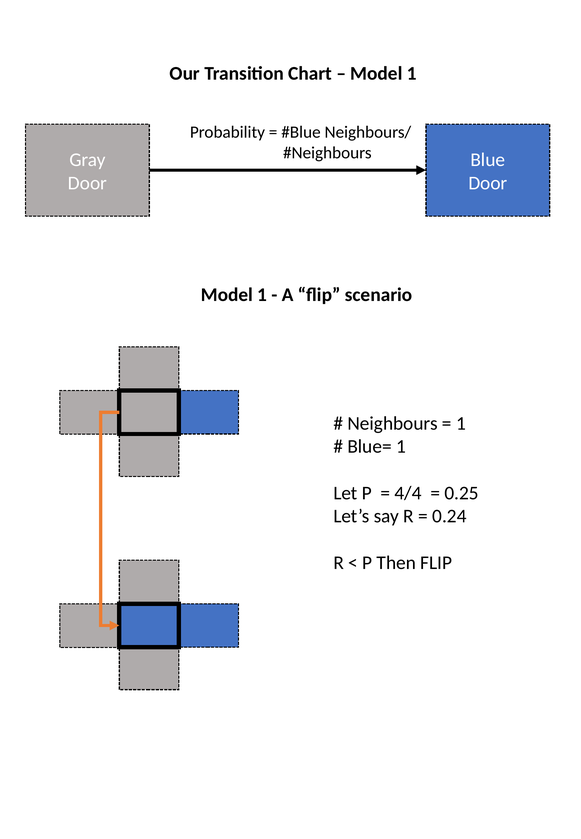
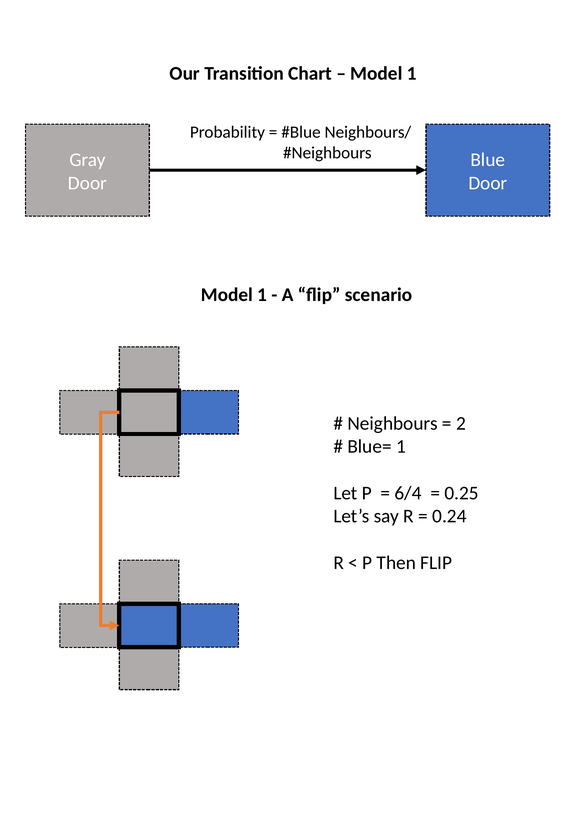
1 at (461, 423): 1 -> 2
4/4: 4/4 -> 6/4
